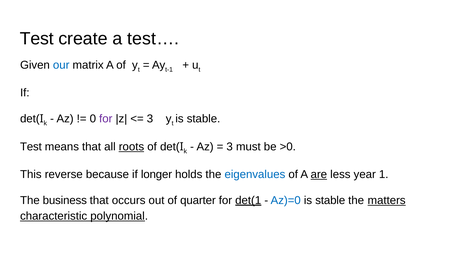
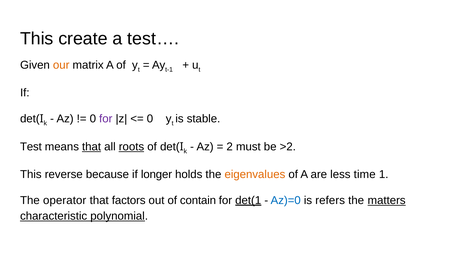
Test at (37, 39): Test -> This
our colour: blue -> orange
3 at (150, 119): 3 -> 0
that at (92, 147) underline: none -> present
3 at (230, 147): 3 -> 2
>0: >0 -> >2
eigenvalues colour: blue -> orange
are underline: present -> none
year: year -> time
business: business -> operator
occurs: occurs -> factors
quarter: quarter -> contain
stable at (330, 201): stable -> refers
